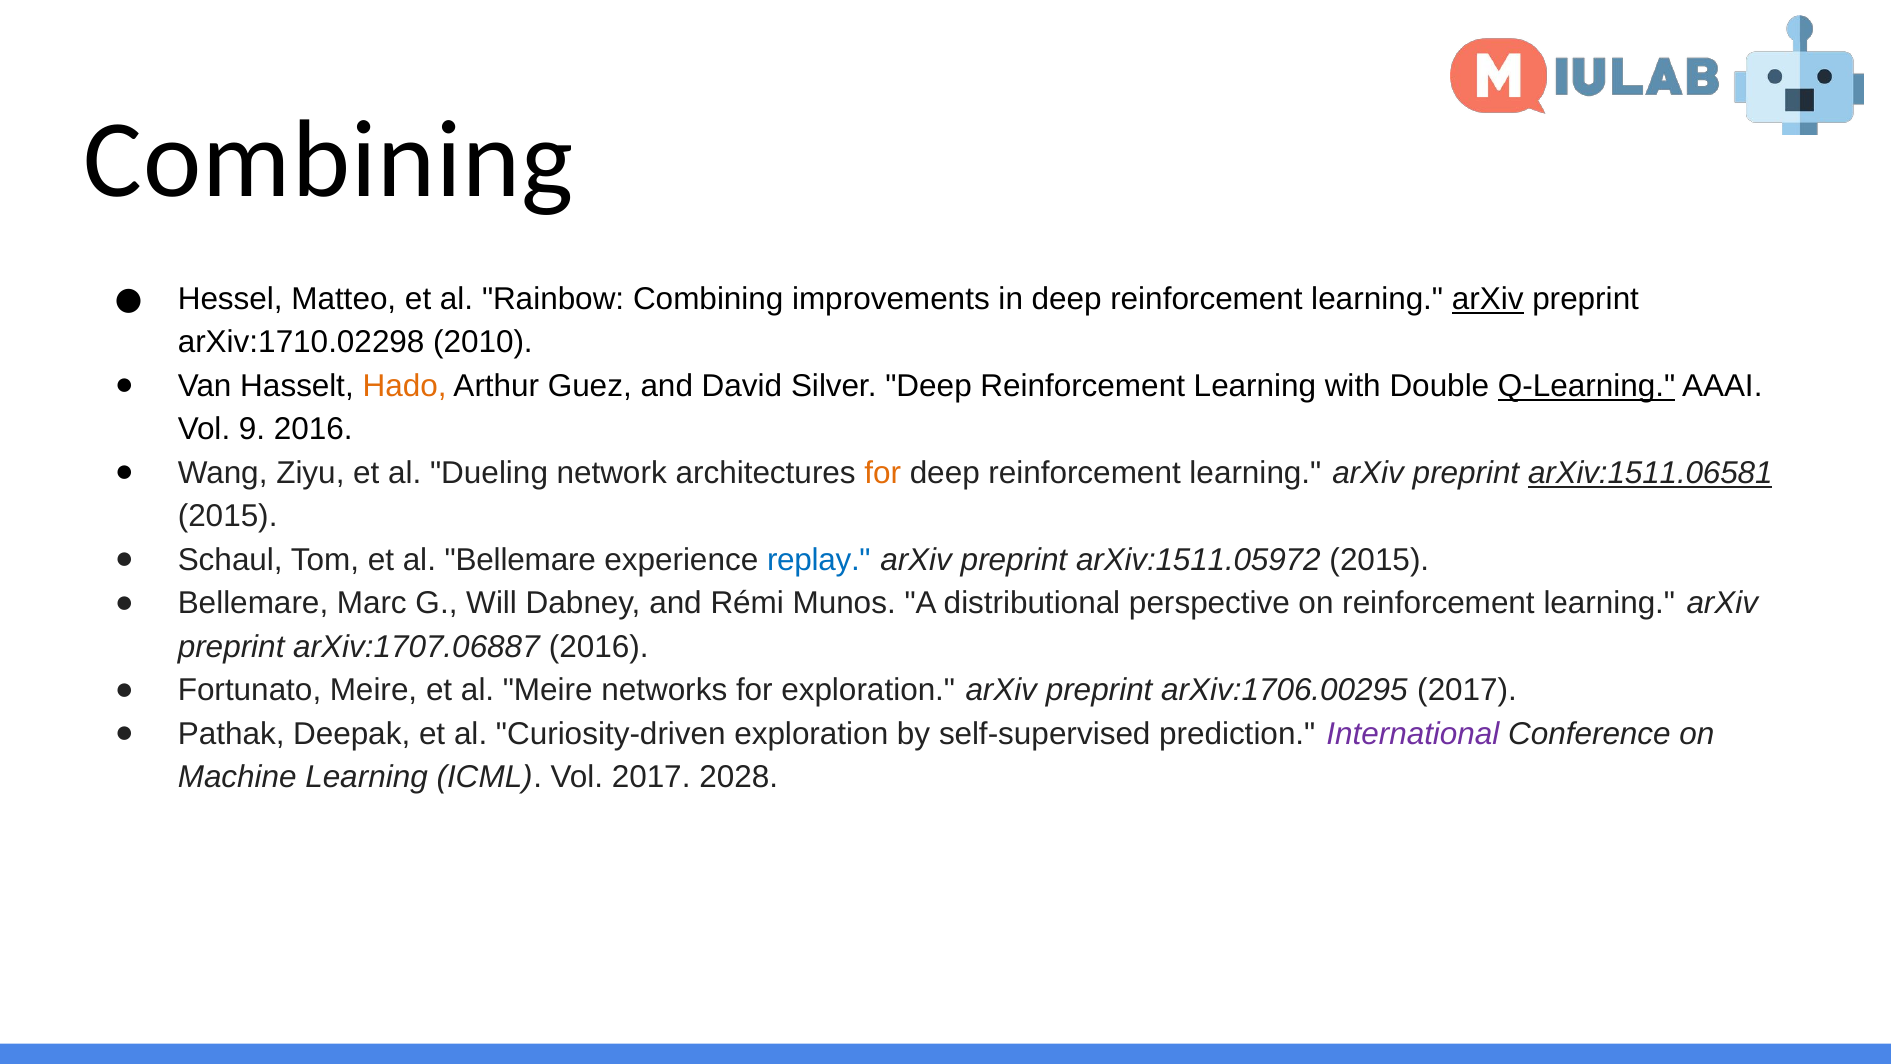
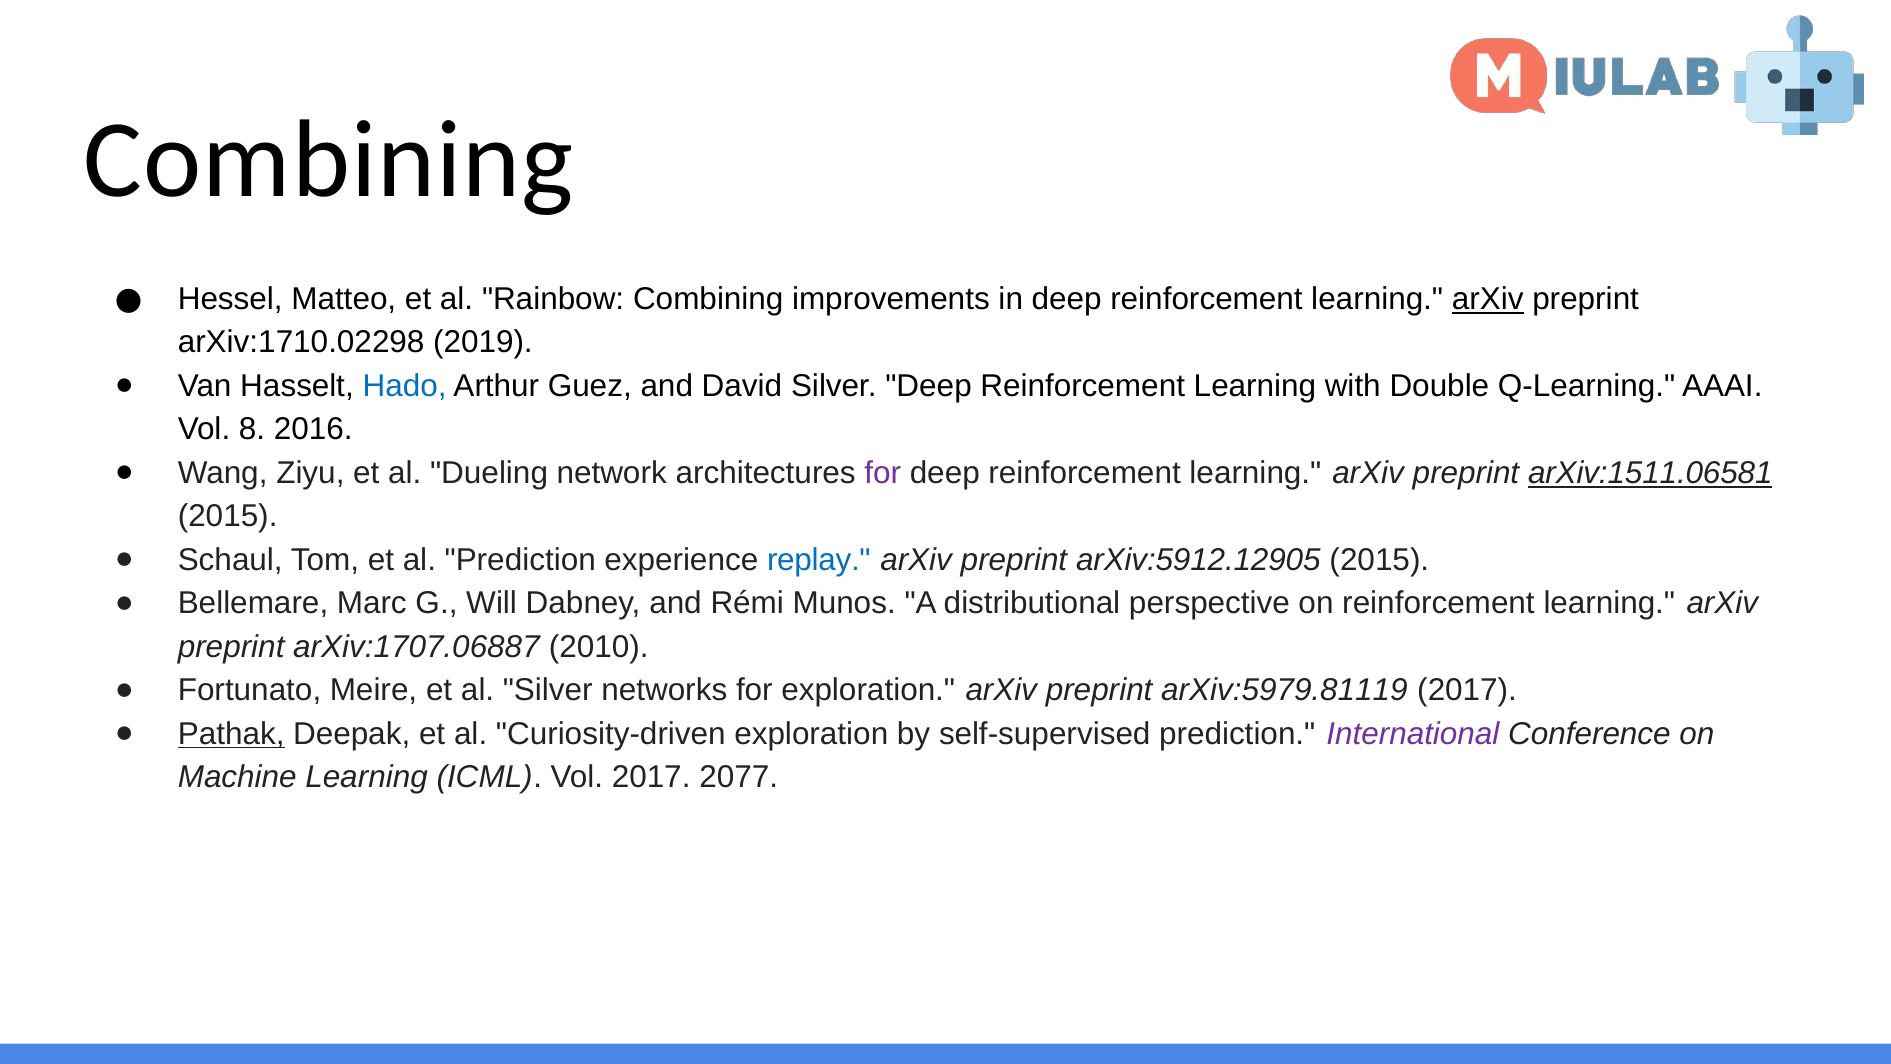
2010: 2010 -> 2019
Hado colour: orange -> blue
Q-Learning underline: present -> none
9: 9 -> 8
for at (883, 473) colour: orange -> purple
al Bellemare: Bellemare -> Prediction
arXiv:1511.05972: arXiv:1511.05972 -> arXiv:5912.12905
arXiv:1707.06887 2016: 2016 -> 2010
al Meire: Meire -> Silver
arXiv:1706.00295: arXiv:1706.00295 -> arXiv:5979.81119
Pathak underline: none -> present
2028: 2028 -> 2077
